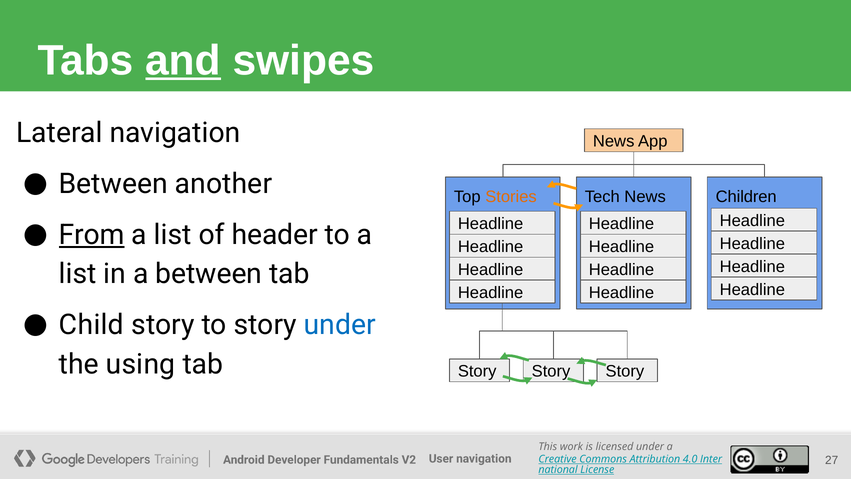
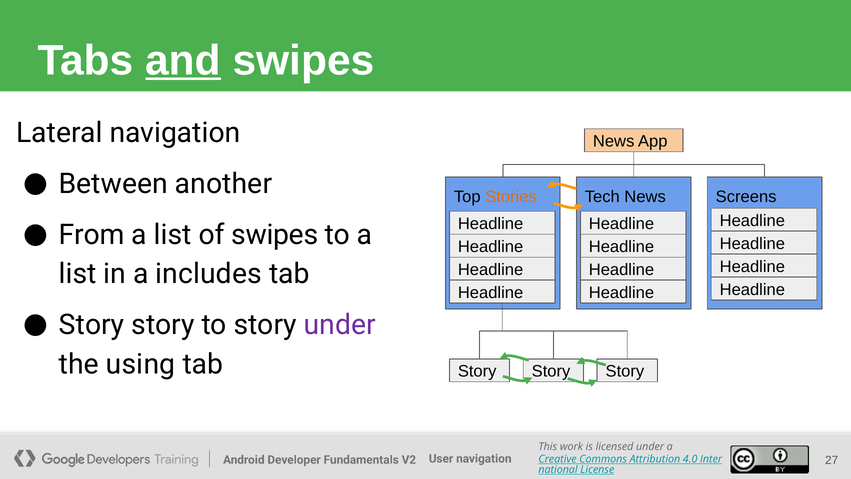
Children: Children -> Screens
From underline: present -> none
of header: header -> swipes
a between: between -> includes
Child at (91, 325): Child -> Story
under at (340, 325) colour: blue -> purple
